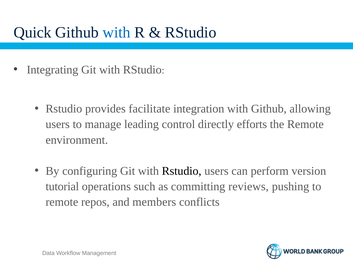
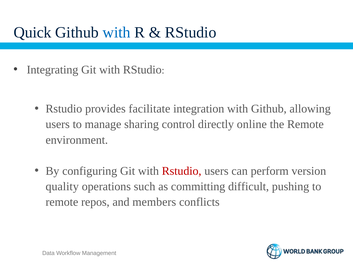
leading: leading -> sharing
efforts: efforts -> online
Rstudio at (182, 171) colour: black -> red
tutorial: tutorial -> quality
reviews: reviews -> difficult
